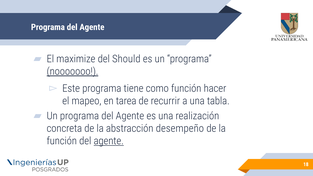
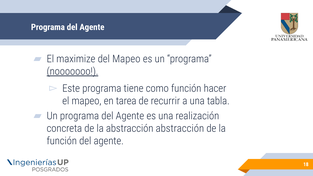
del Should: Should -> Mapeo
abstracción desempeño: desempeño -> abstracción
agente at (109, 141) underline: present -> none
